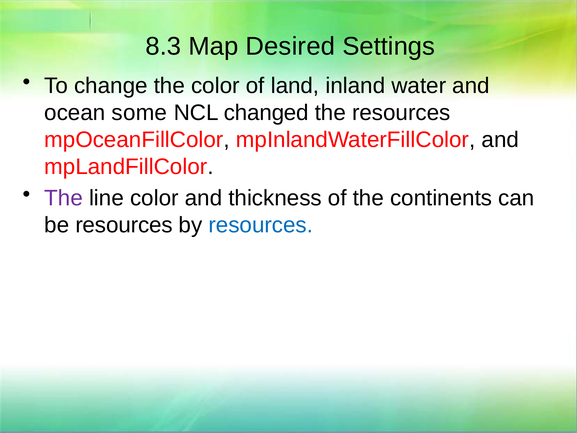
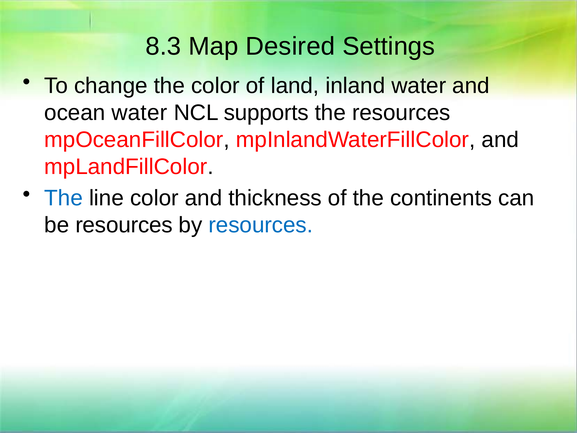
ocean some: some -> water
changed: changed -> supports
The at (64, 198) colour: purple -> blue
